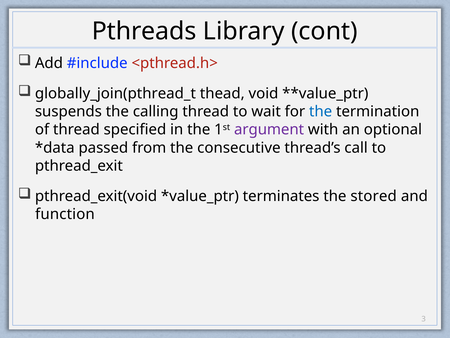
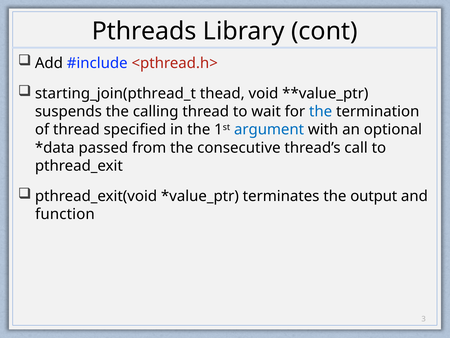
globally_join(pthread_t: globally_join(pthread_t -> starting_join(pthread_t
argument colour: purple -> blue
stored: stored -> output
